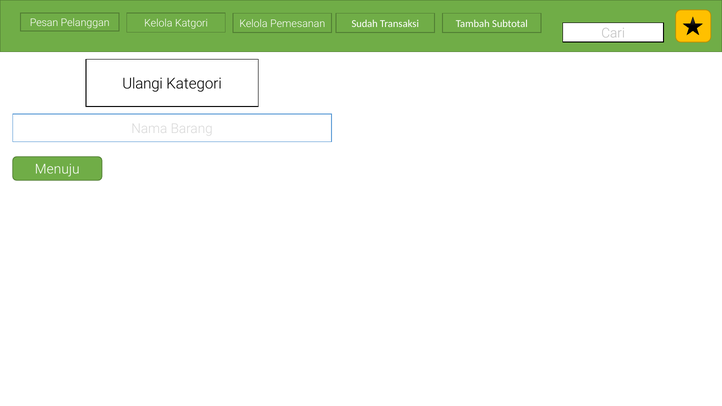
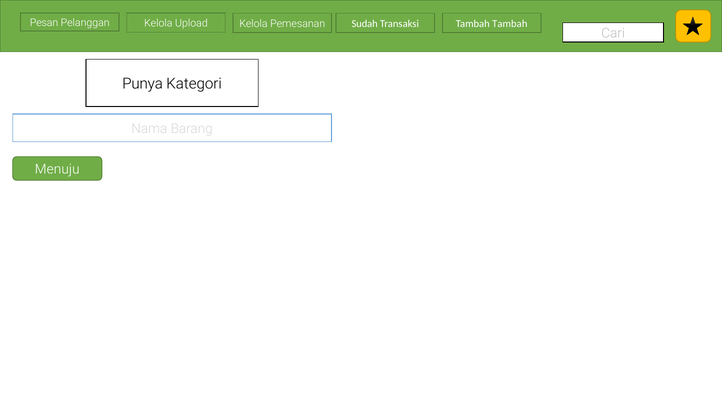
Katgori: Katgori -> Upload
Tambah Subtotal: Subtotal -> Tambah
Ulangi: Ulangi -> Punya
